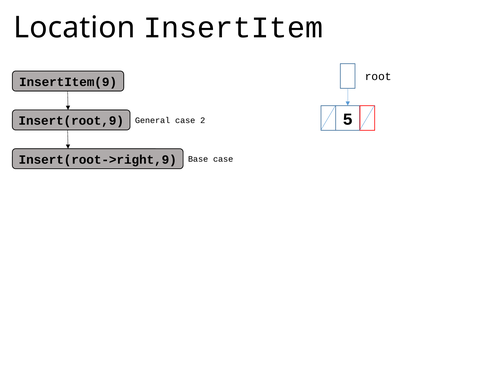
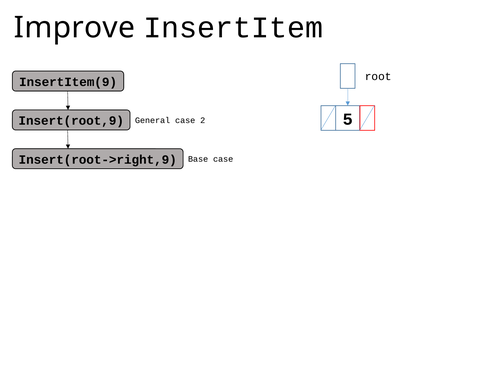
Location: Location -> Improve
